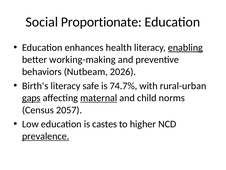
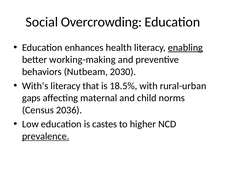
Proportionate: Proportionate -> Overcrowding
2026: 2026 -> 2030
Birth's: Birth's -> With's
safe: safe -> that
74.7%: 74.7% -> 18.5%
gaps underline: present -> none
maternal underline: present -> none
2057: 2057 -> 2036
